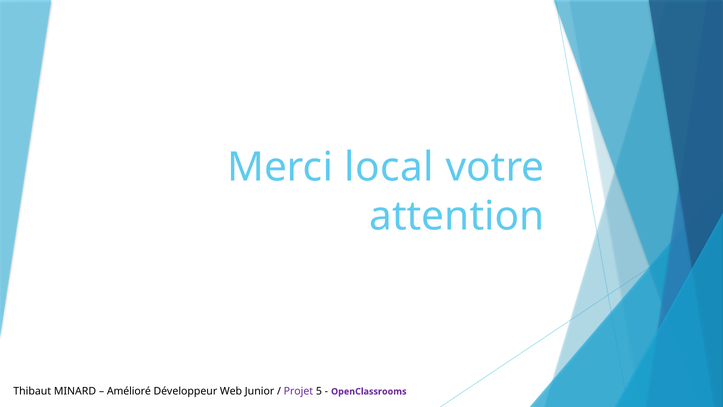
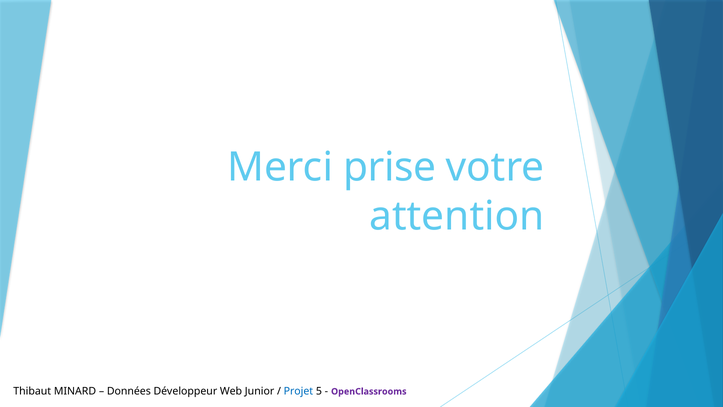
local: local -> prise
Amélioré: Amélioré -> Données
Projet colour: purple -> blue
